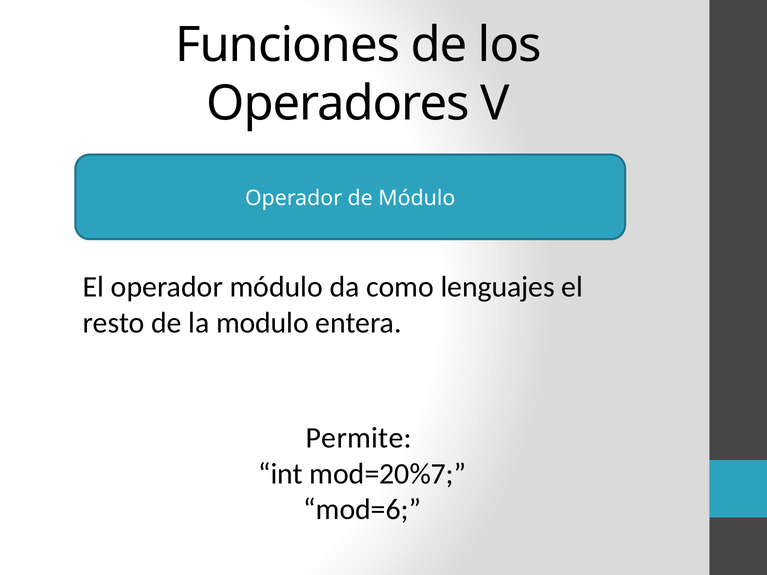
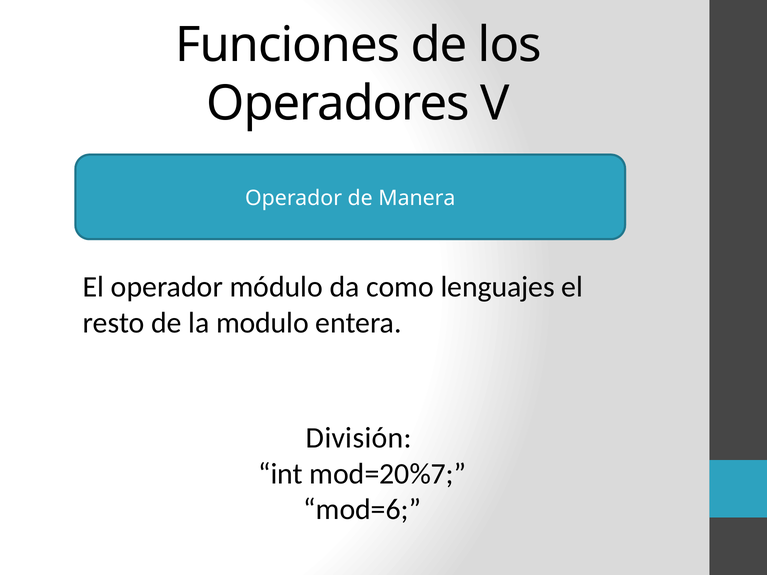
de Módulo: Módulo -> Manera
Permite: Permite -> División
